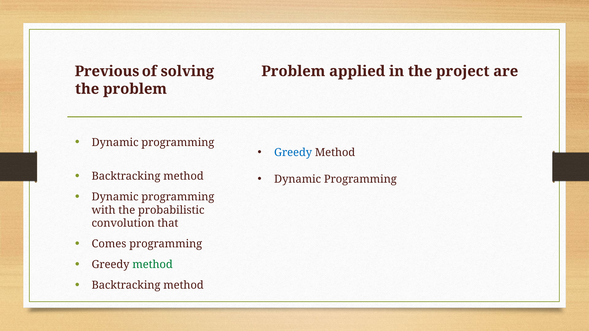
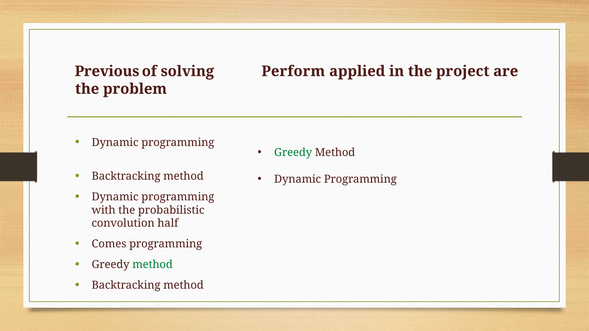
Problem at (293, 71): Problem -> Perform
Greedy at (293, 153) colour: blue -> green
that: that -> half
